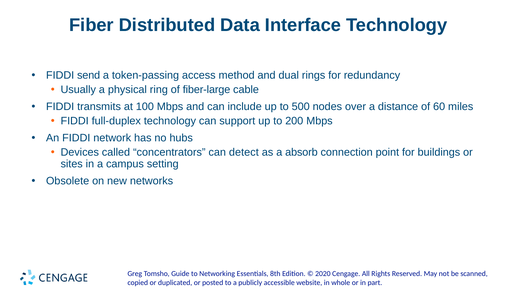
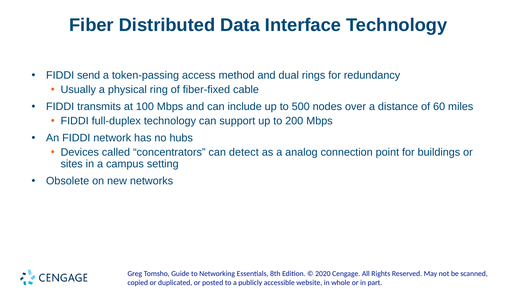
fiber-large: fiber-large -> fiber-fixed
absorb: absorb -> analog
